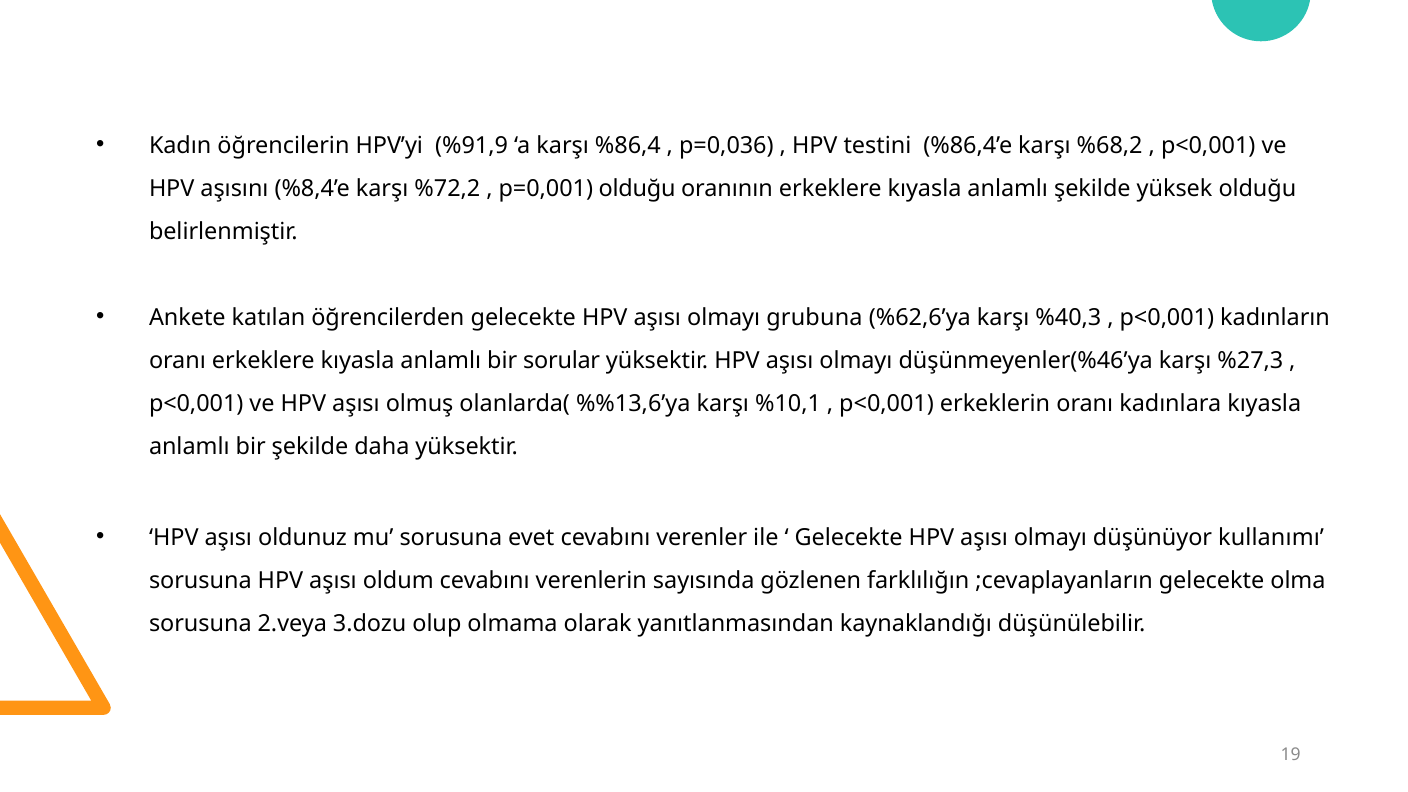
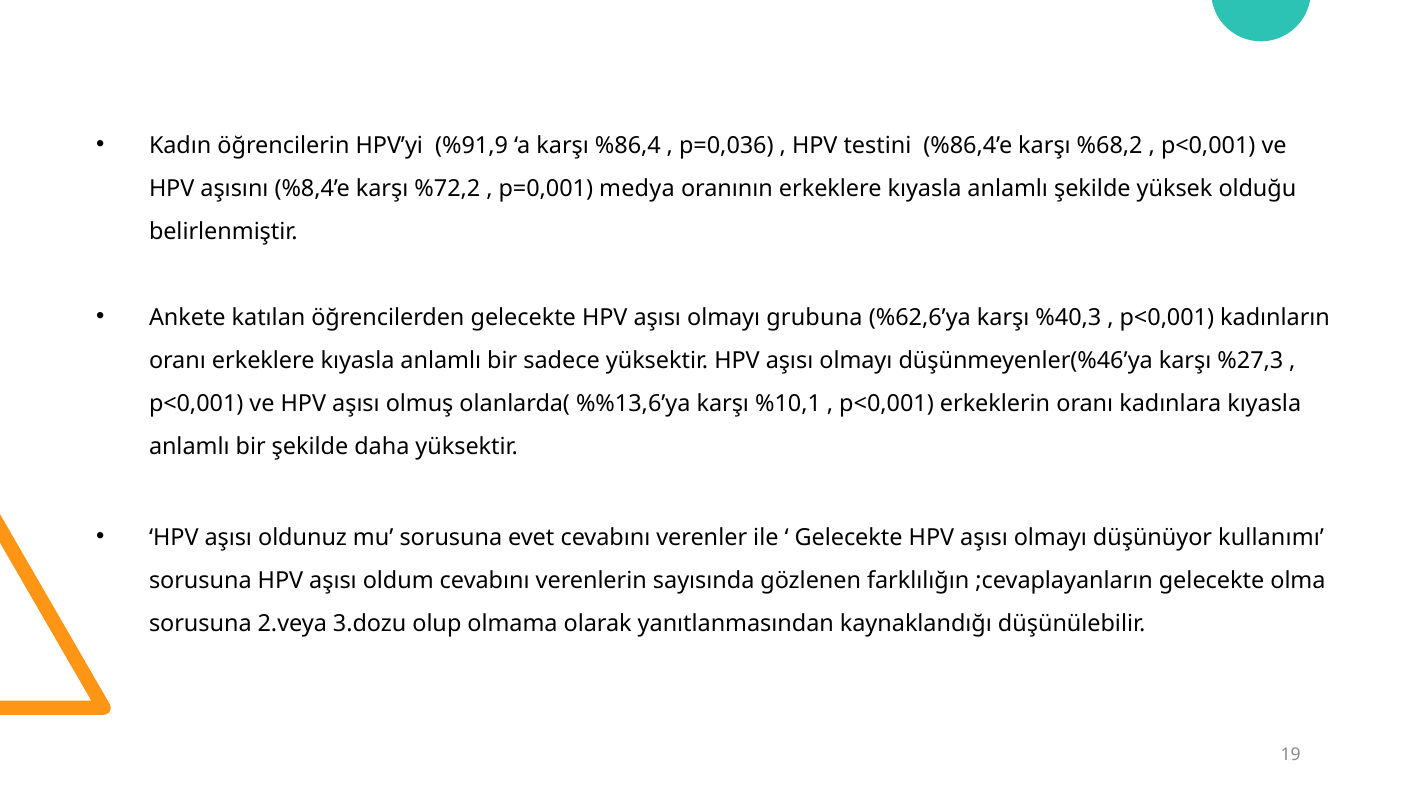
p=0,001 olduğu: olduğu -> medya
sorular: sorular -> sadece
